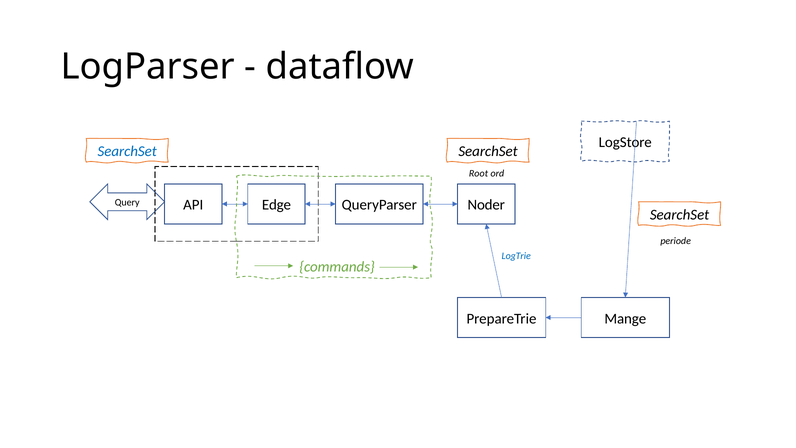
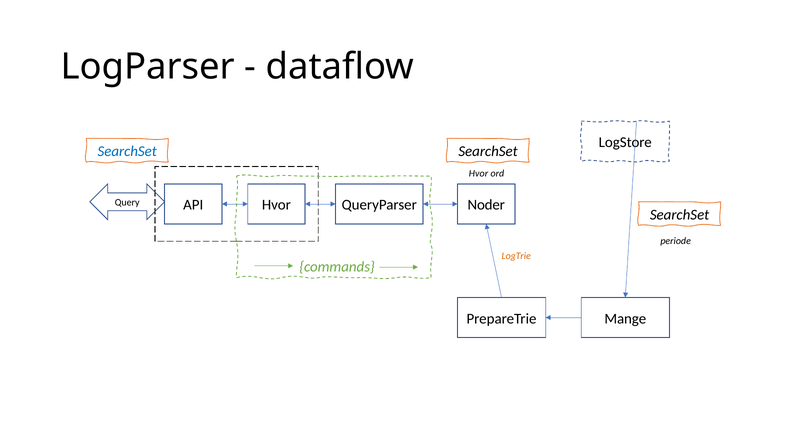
Root at (478, 173): Root -> Hvor
Edge at (276, 205): Edge -> Hvor
LogTrie colour: blue -> orange
